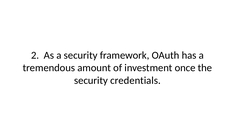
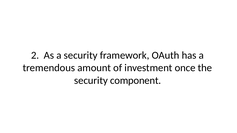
credentials: credentials -> component
